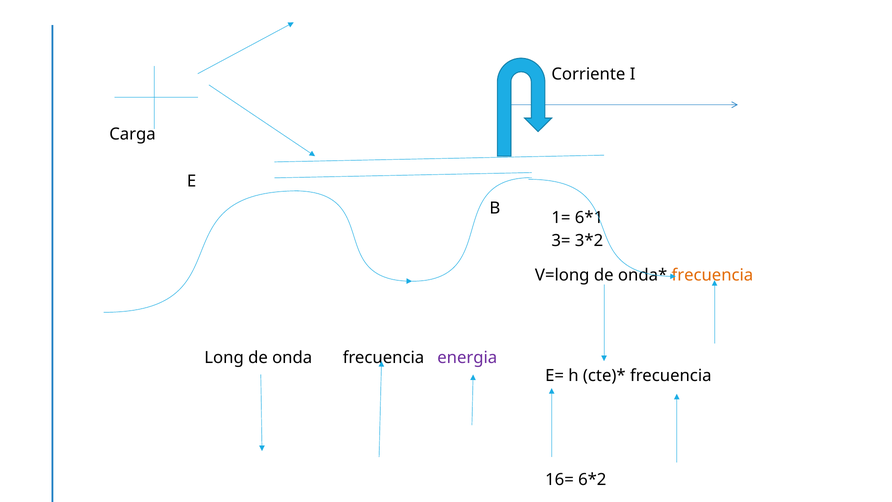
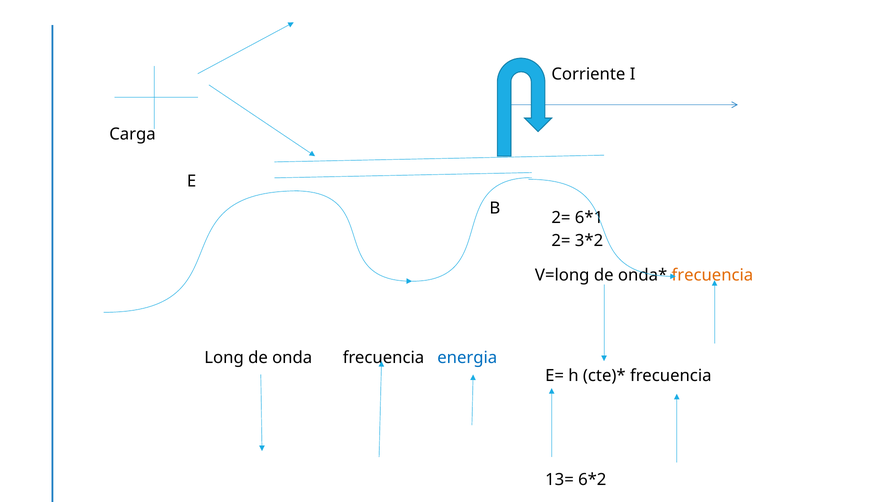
1= at (561, 218): 1= -> 2=
3= at (561, 241): 3= -> 2=
energia colour: purple -> blue
16=: 16= -> 13=
